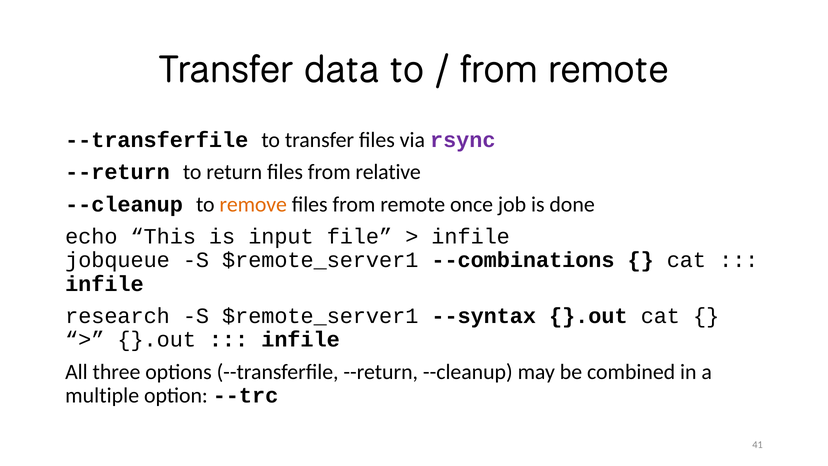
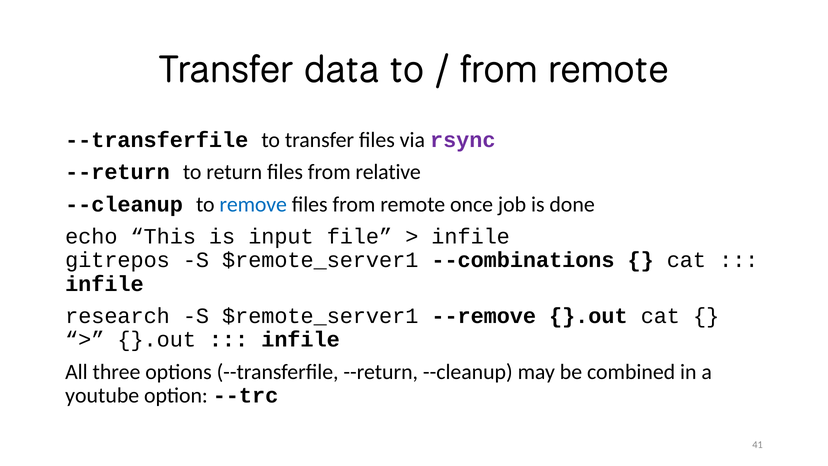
remove colour: orange -> blue
jobqueue: jobqueue -> gitrepos
--syntax: --syntax -> --remove
multiple: multiple -> youtube
